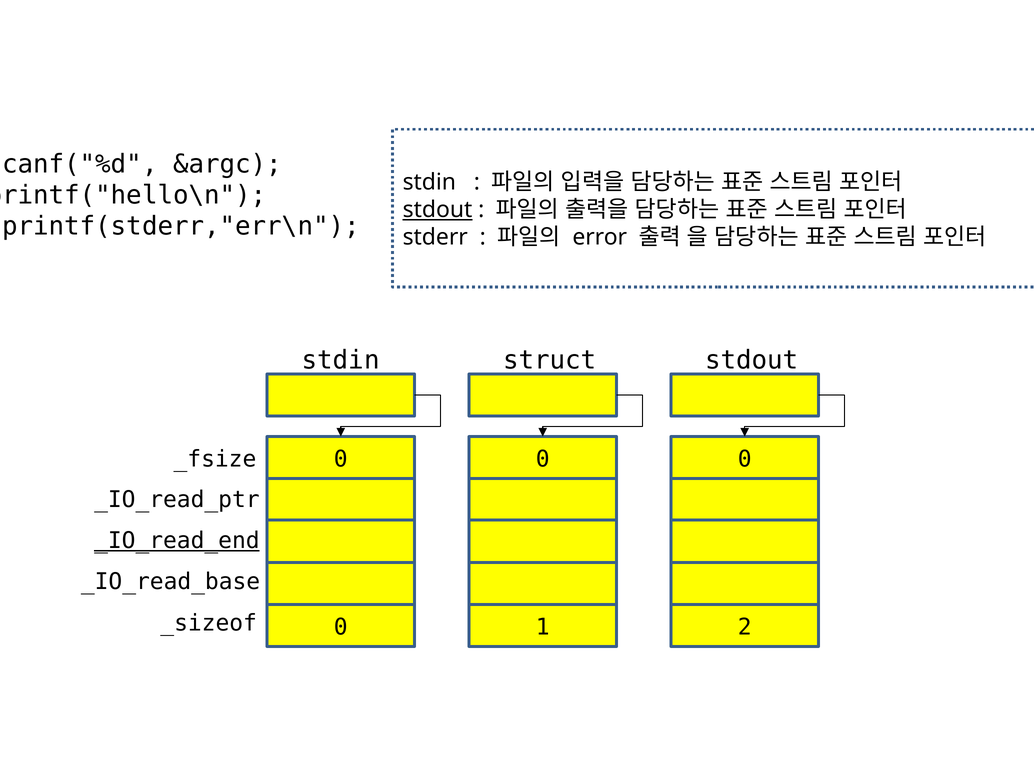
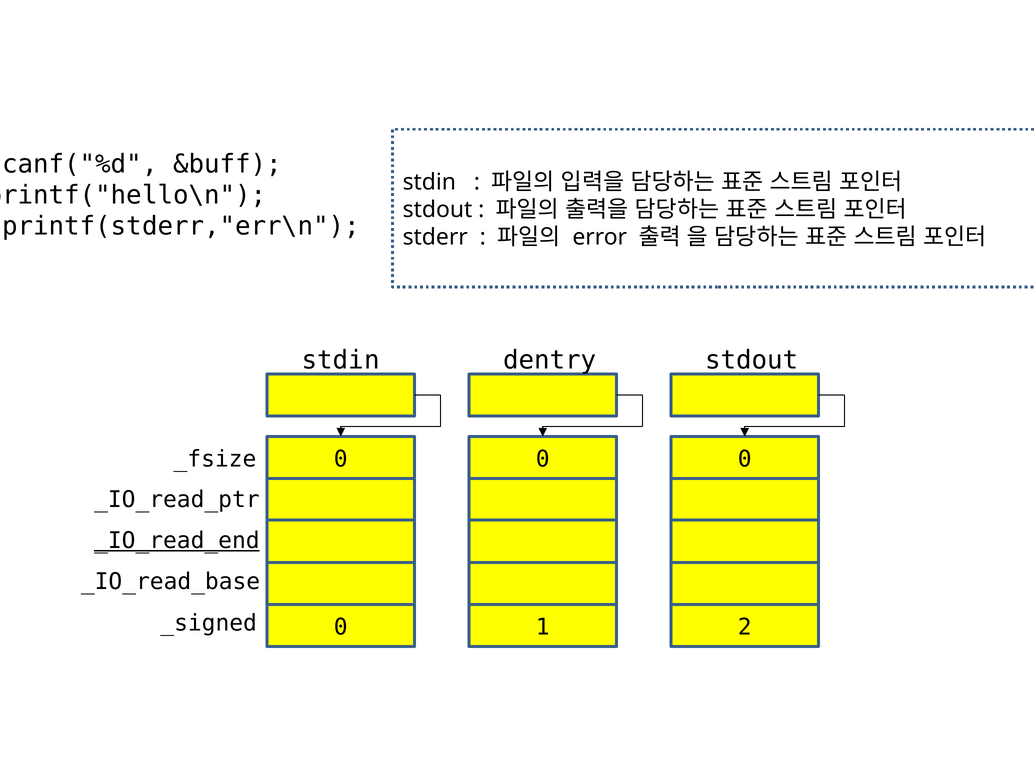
&argc: &argc -> &buff
stdout at (438, 210) underline: present -> none
struct: struct -> dentry
_sizeof: _sizeof -> _signed
